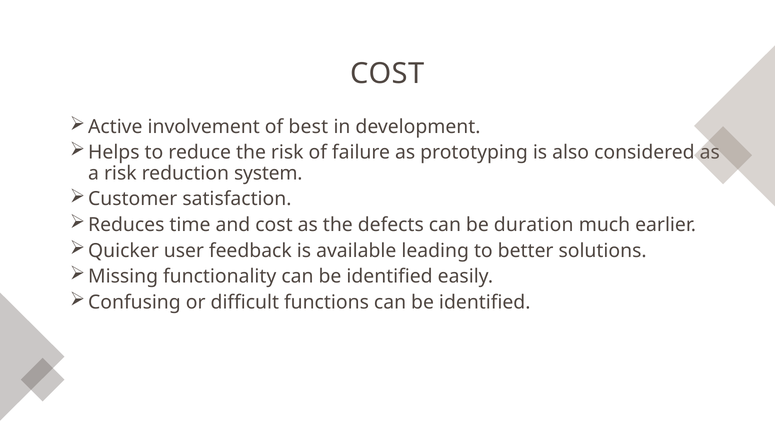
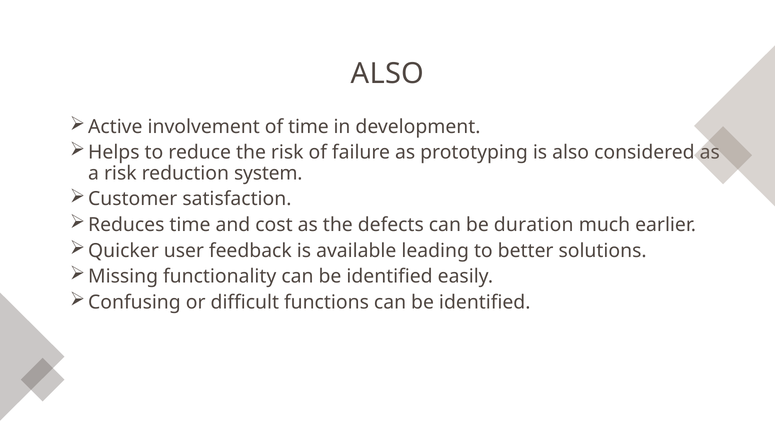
COST at (387, 74): COST -> ALSO
of best: best -> time
